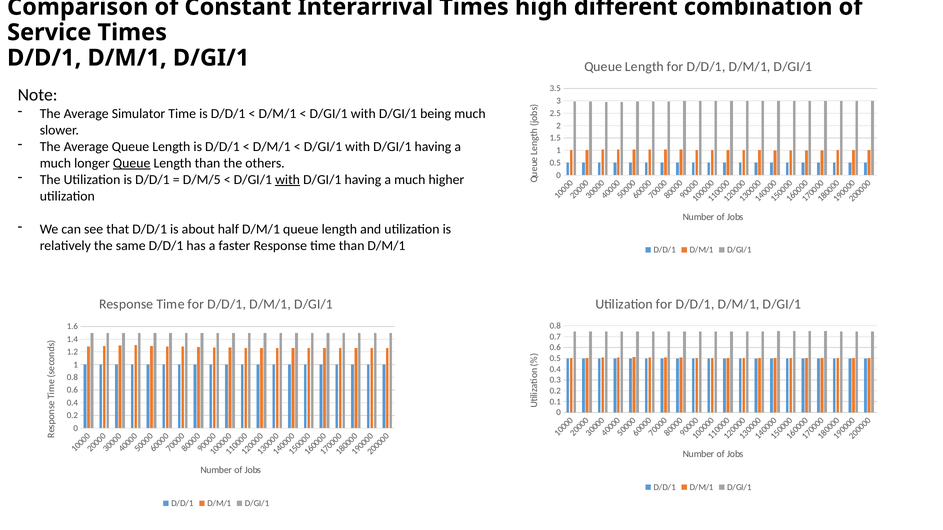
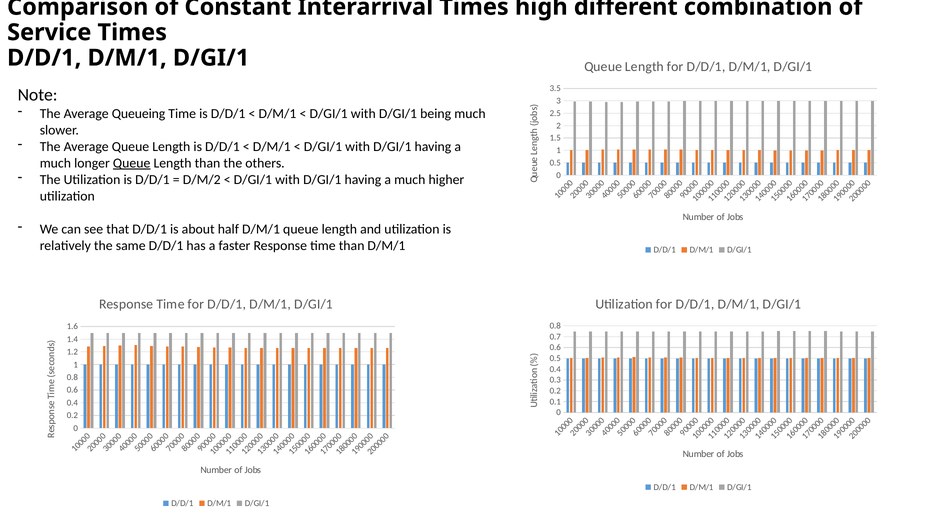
Simulator: Simulator -> Queueing
D/M/5: D/M/5 -> D/M/2
with at (288, 180) underline: present -> none
